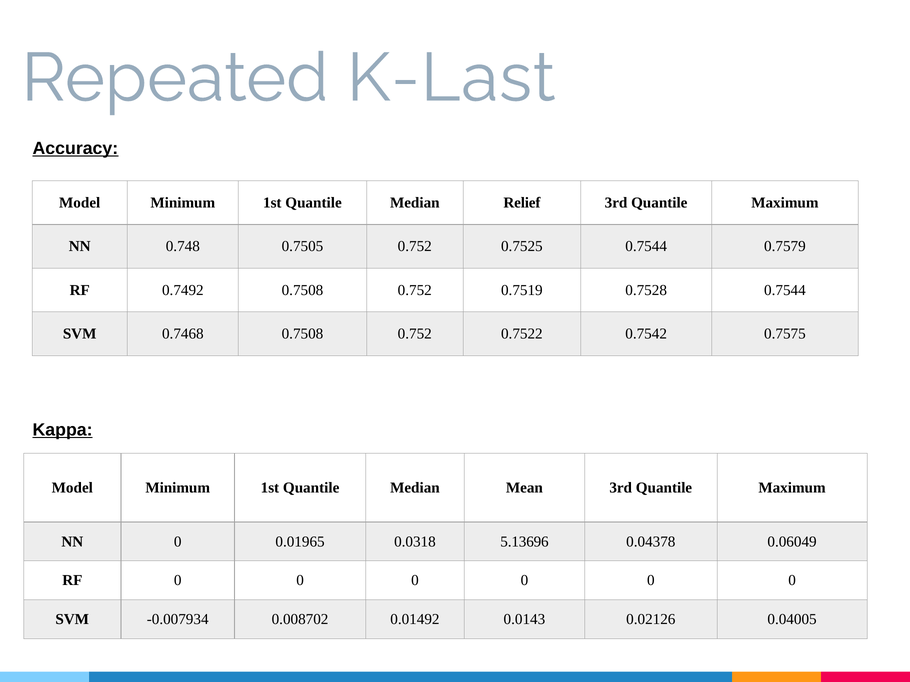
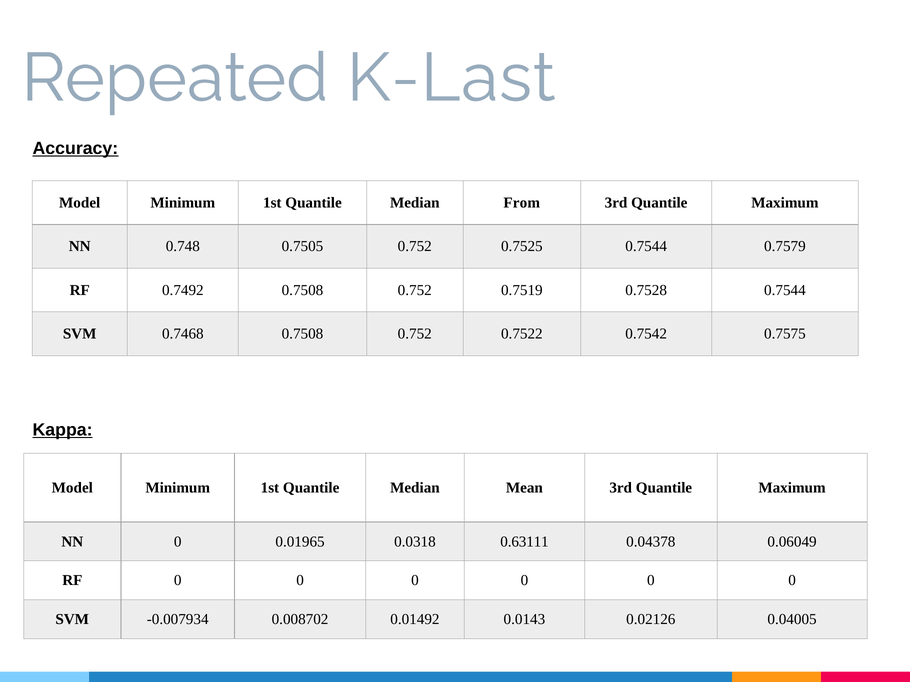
Relief: Relief -> From
5.13696: 5.13696 -> 0.63111
